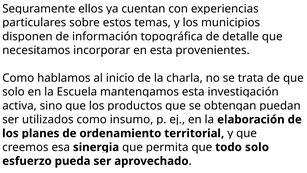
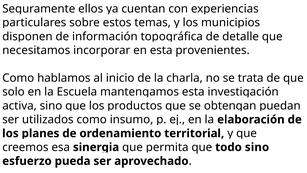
todo solo: solo -> sino
